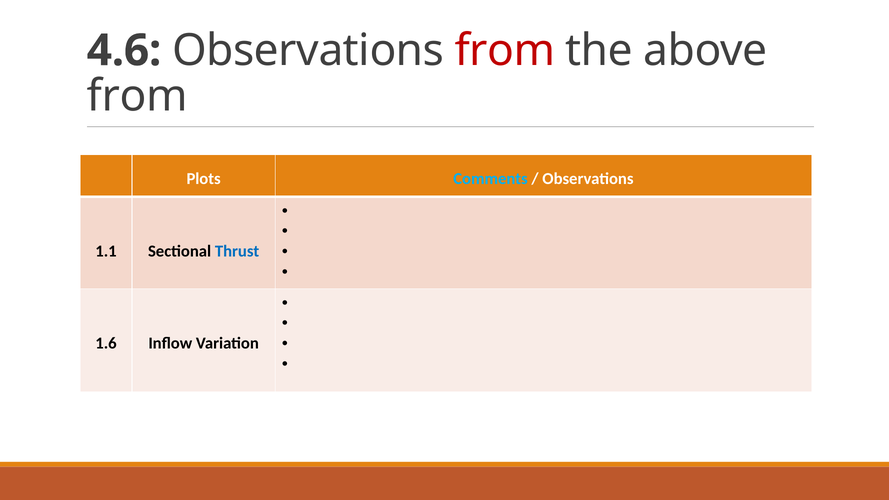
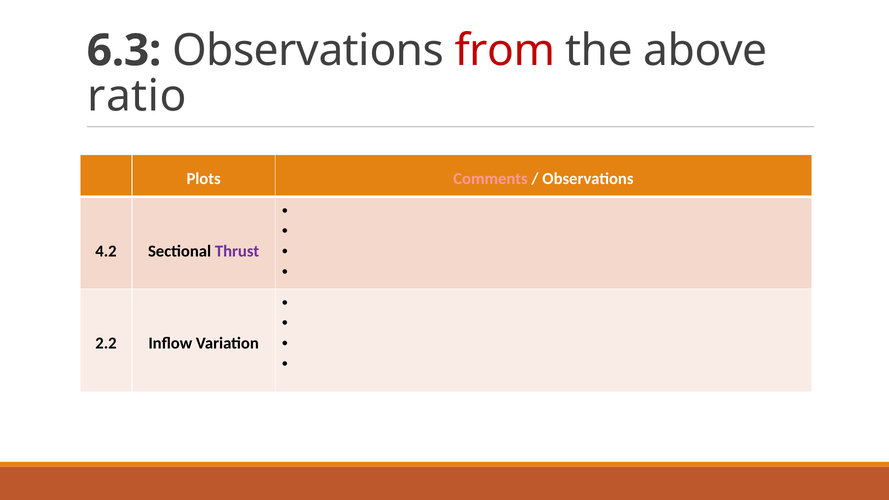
4.6: 4.6 -> 6.3
from at (137, 96): from -> ratio
Comments colour: light blue -> pink
1.1: 1.1 -> 4.2
Thrust colour: blue -> purple
1.6: 1.6 -> 2.2
